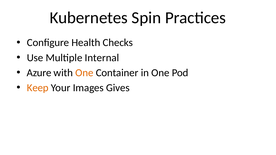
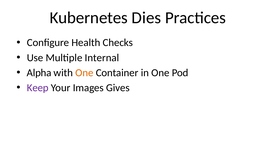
Spin: Spin -> Dies
Azure: Azure -> Alpha
Keep colour: orange -> purple
